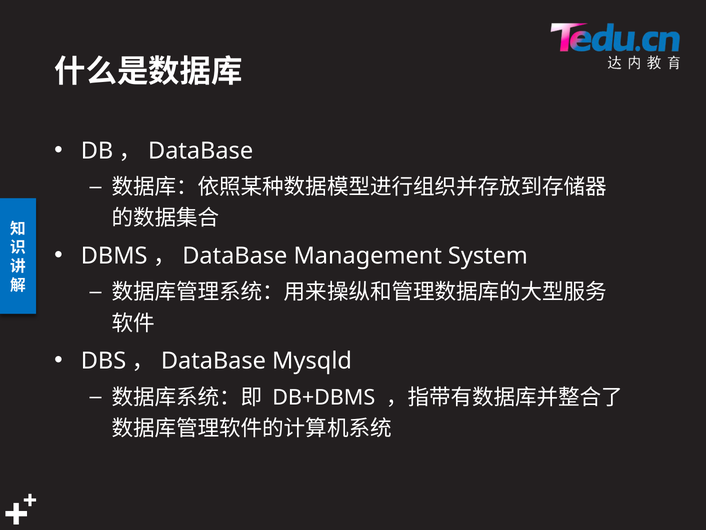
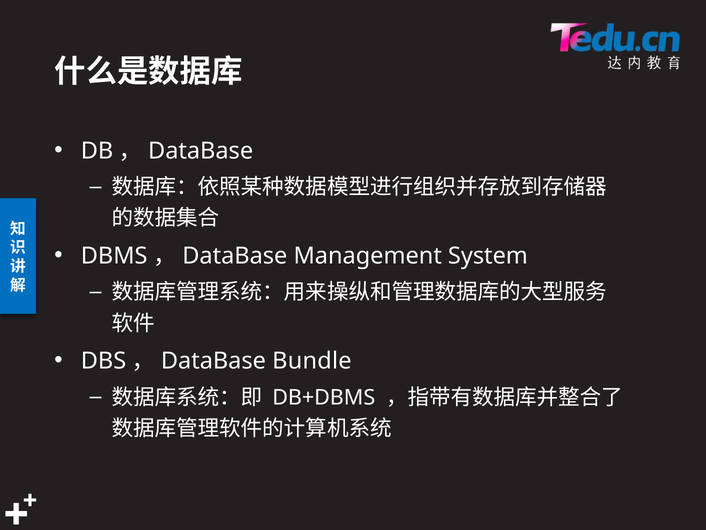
Mysqld: Mysqld -> Bundle
